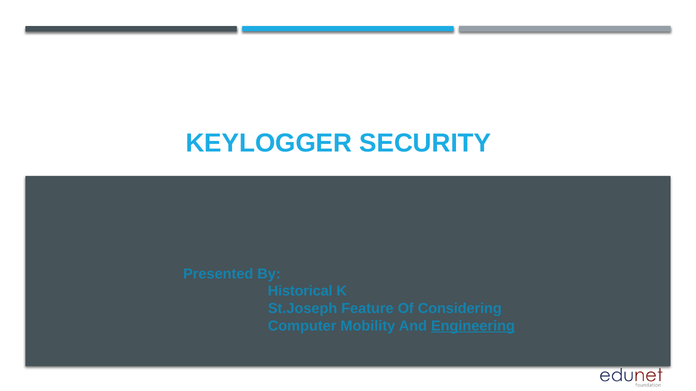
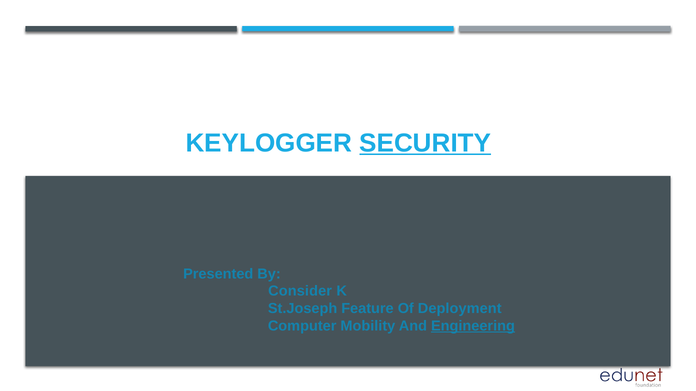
SECURITY underline: none -> present
Historical: Historical -> Consider
Considering: Considering -> Deployment
